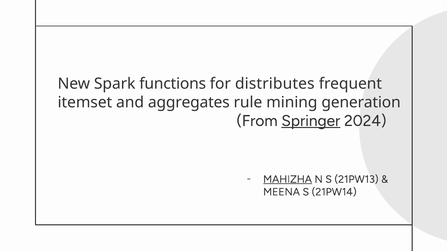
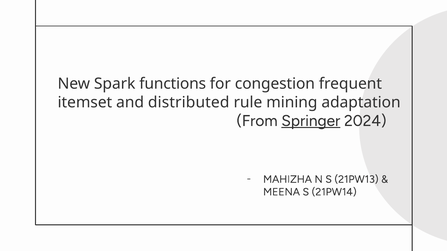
distributes: distributes -> congestion
aggregates: aggregates -> distributed
generation: generation -> adaptation
MAHIZHA underline: present -> none
